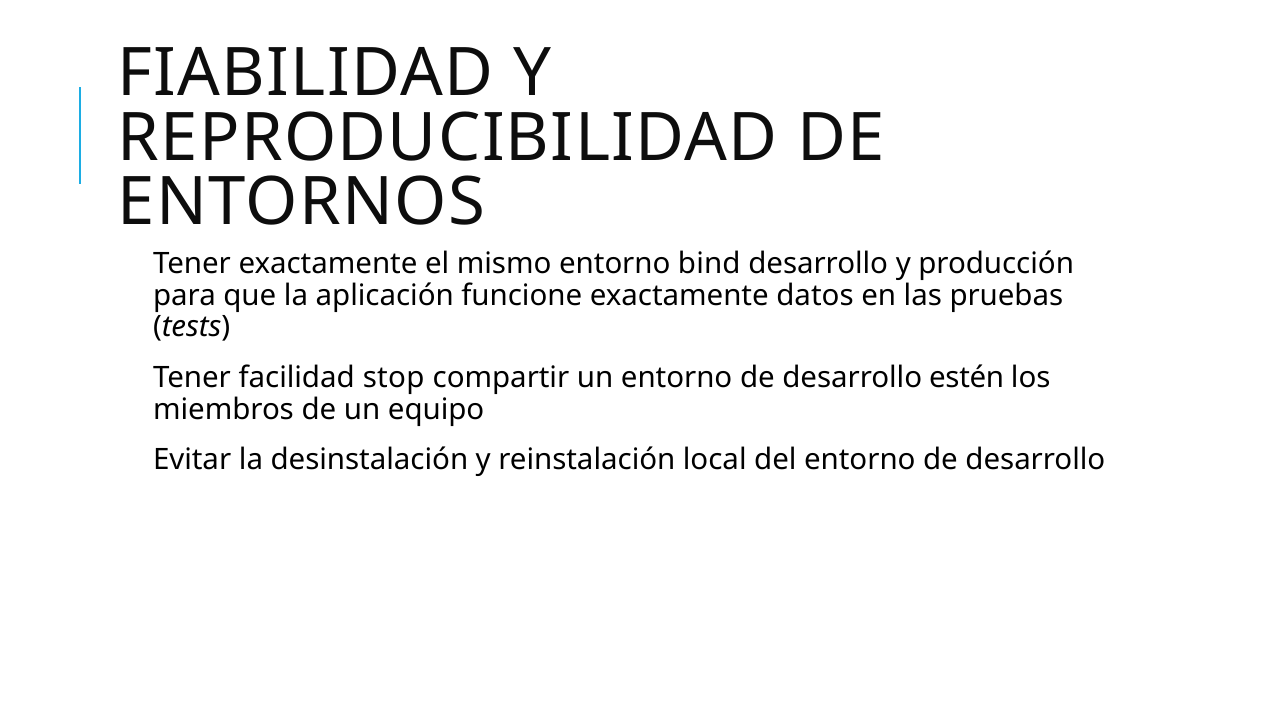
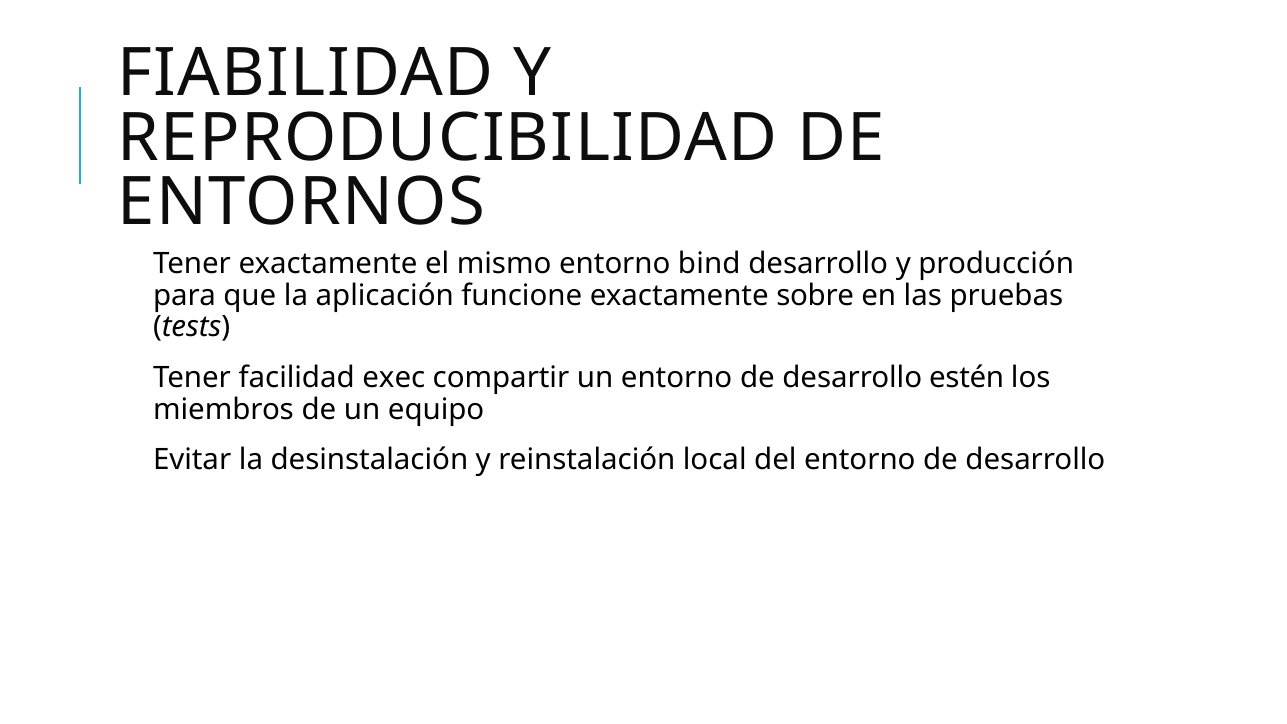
datos: datos -> sobre
stop: stop -> exec
